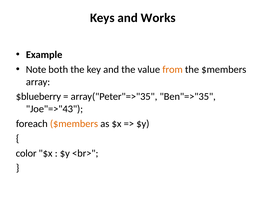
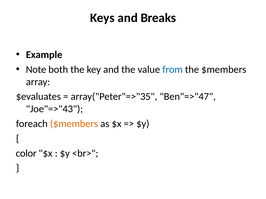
Works: Works -> Breaks
from colour: orange -> blue
$blueberry: $blueberry -> $evaluates
Ben"=>"35: Ben"=>"35 -> Ben"=>"47
